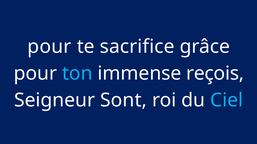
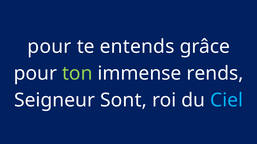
sacrifice: sacrifice -> entends
ton colour: light blue -> light green
reçois: reçois -> rends
